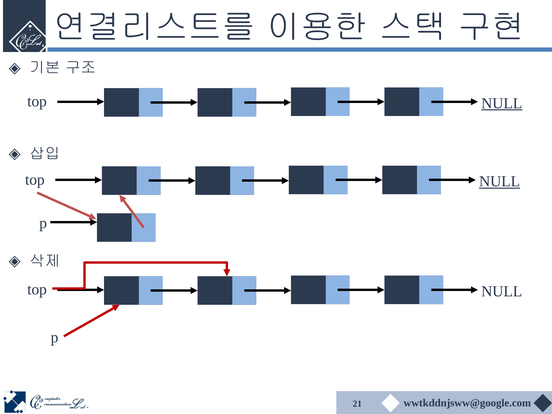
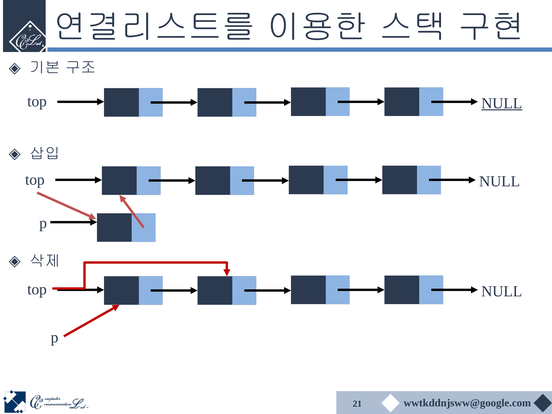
NULL at (500, 182) underline: present -> none
